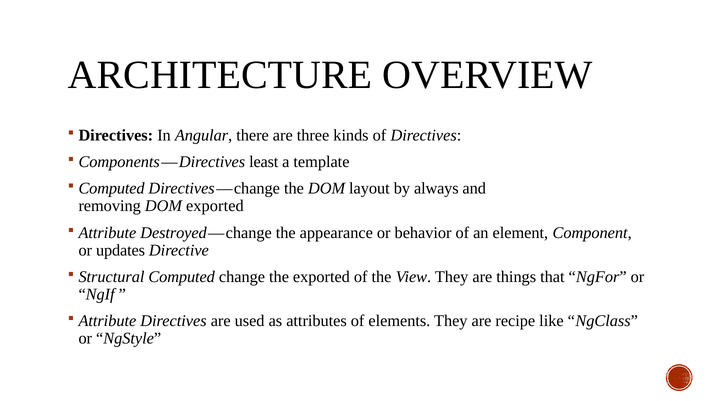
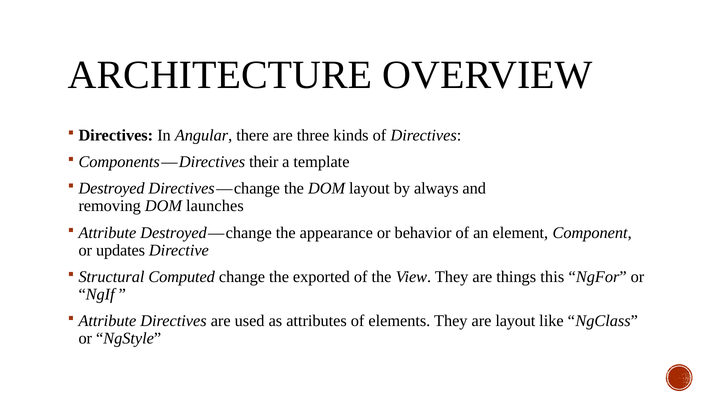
least: least -> their
Computed at (112, 188): Computed -> Destroyed
DOM exported: exported -> launches
that: that -> this
are recipe: recipe -> layout
